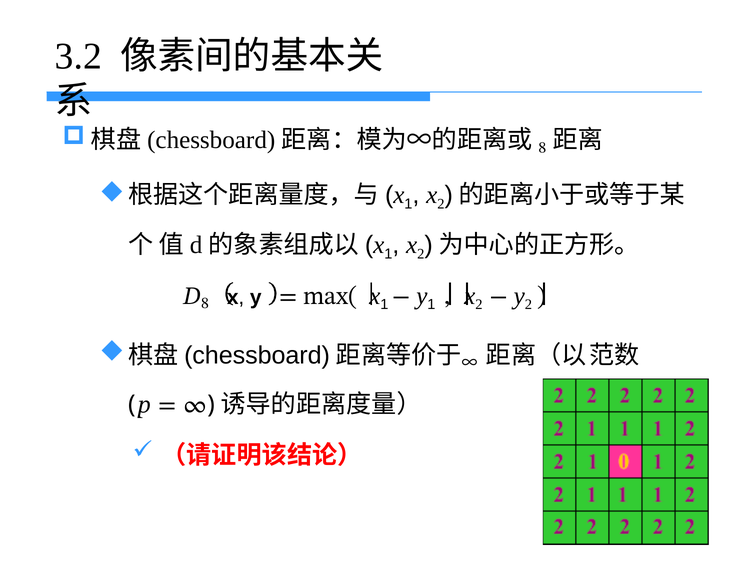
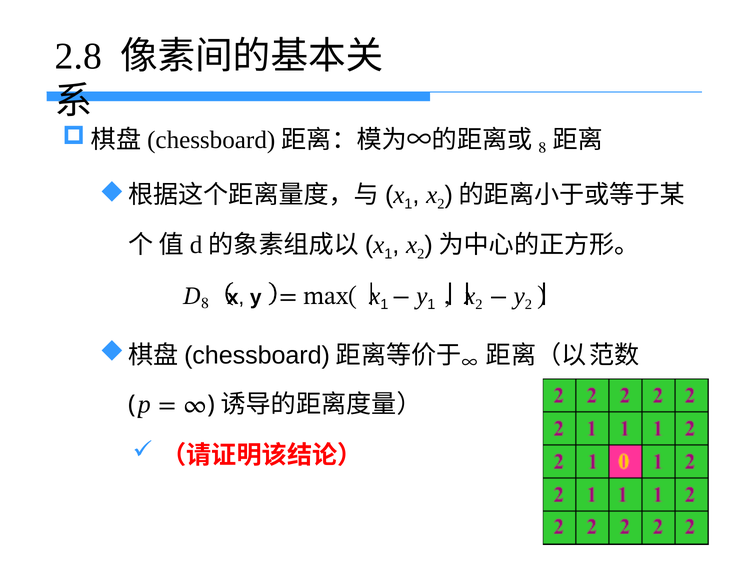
3.2: 3.2 -> 2.8
